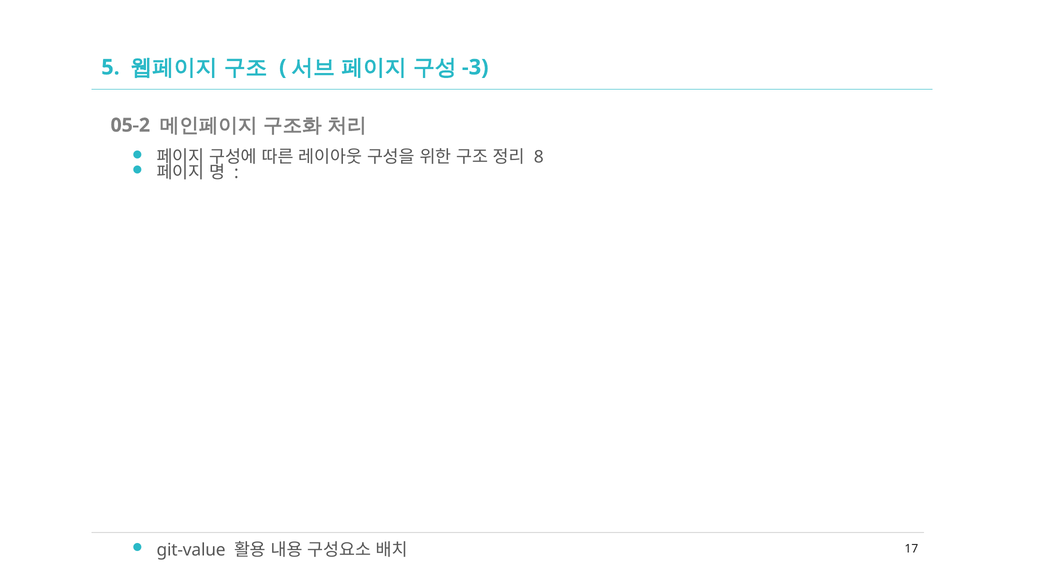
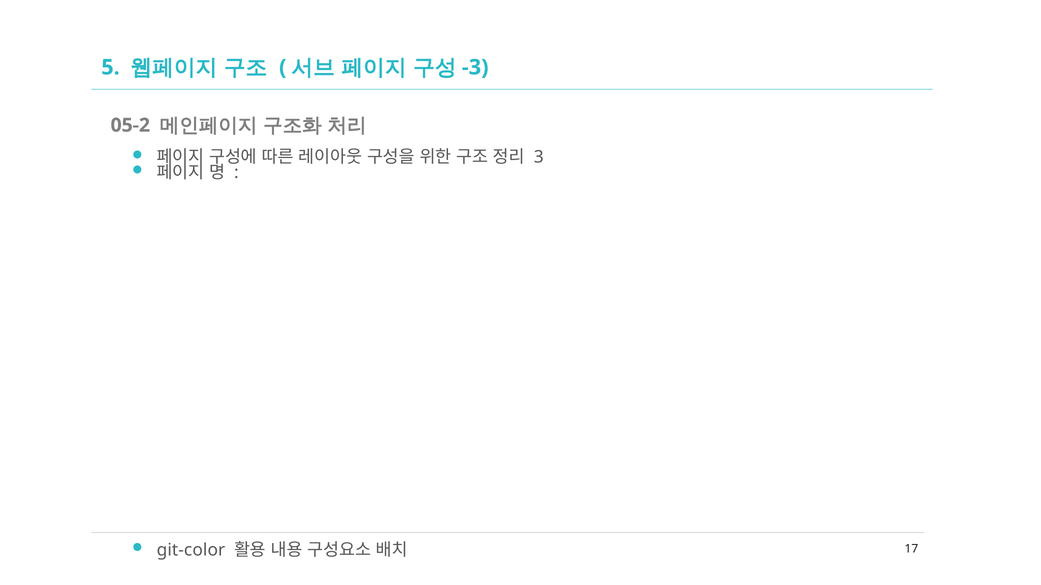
8: 8 -> 3
git-value: git-value -> git-color
